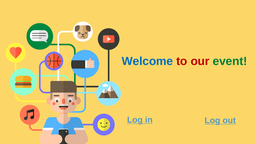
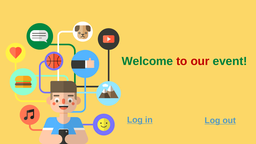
Welcome colour: blue -> green
